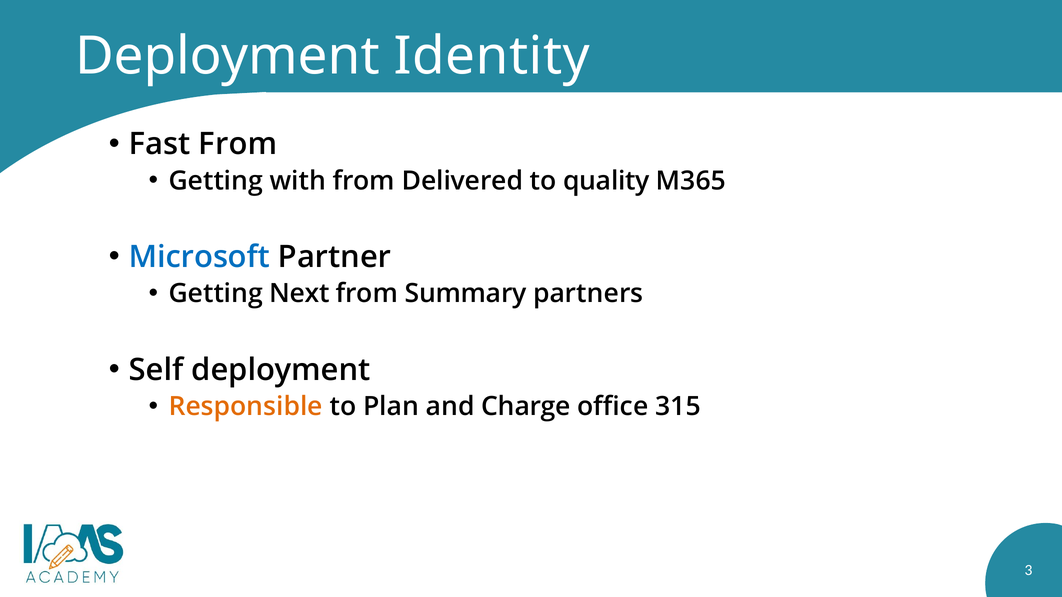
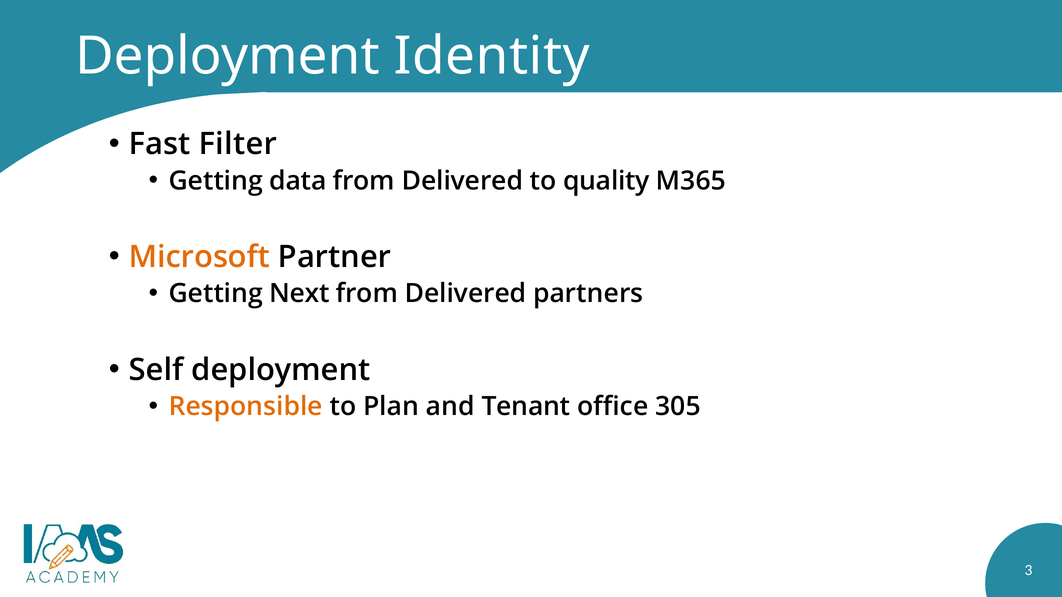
Fast From: From -> Filter
with: with -> data
Microsoft colour: blue -> orange
Summary at (466, 294): Summary -> Delivered
Charge: Charge -> Tenant
315: 315 -> 305
